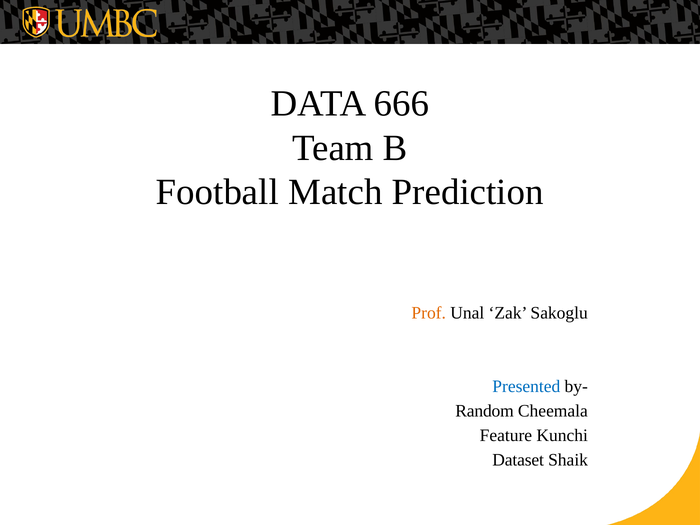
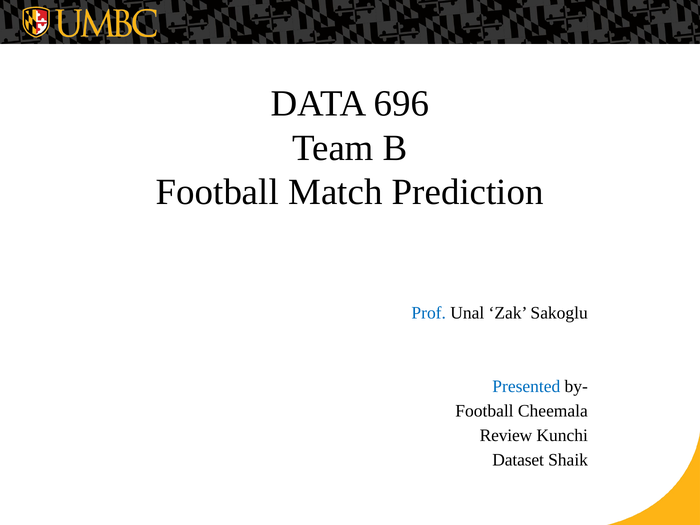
666: 666 -> 696
Prof colour: orange -> blue
Random at (485, 411): Random -> Football
Feature: Feature -> Review
